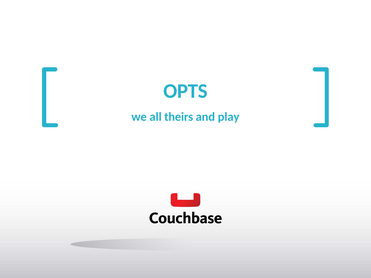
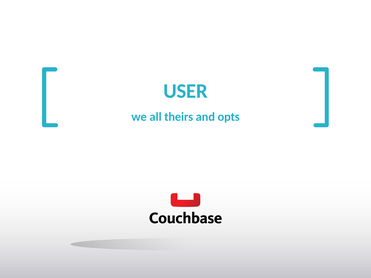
OPTS: OPTS -> USER
play: play -> opts
